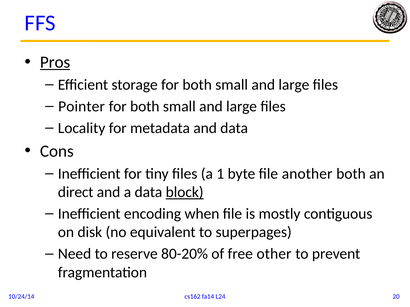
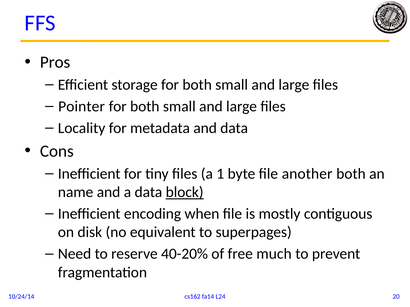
Pros underline: present -> none
direct: direct -> name
80-20%: 80-20% -> 40-20%
other: other -> much
